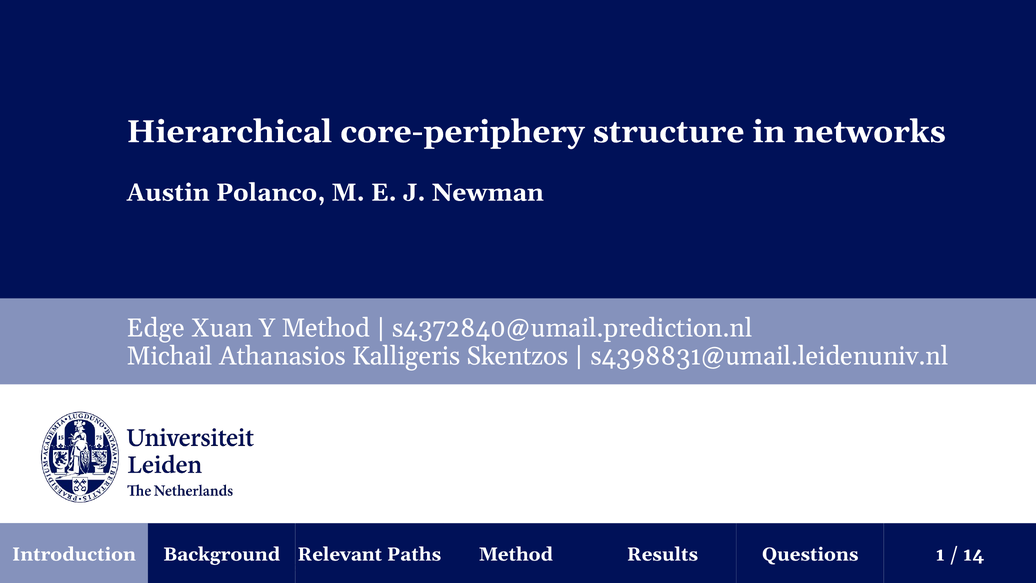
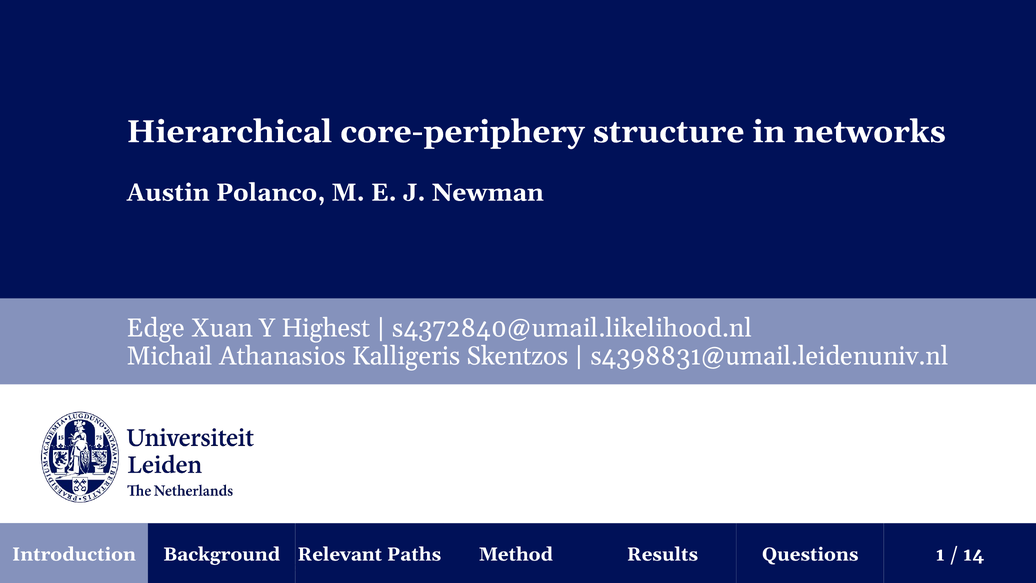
Y Method: Method -> Highest
s4372840@umail.prediction.nl: s4372840@umail.prediction.nl -> s4372840@umail.likelihood.nl
